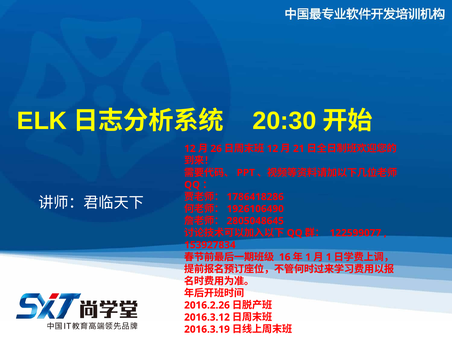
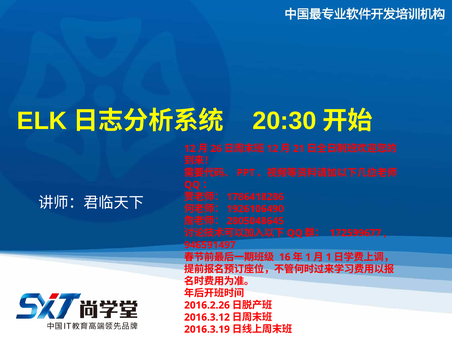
122599077: 122599077 -> 172599677
153927834: 153927834 -> 946591497
